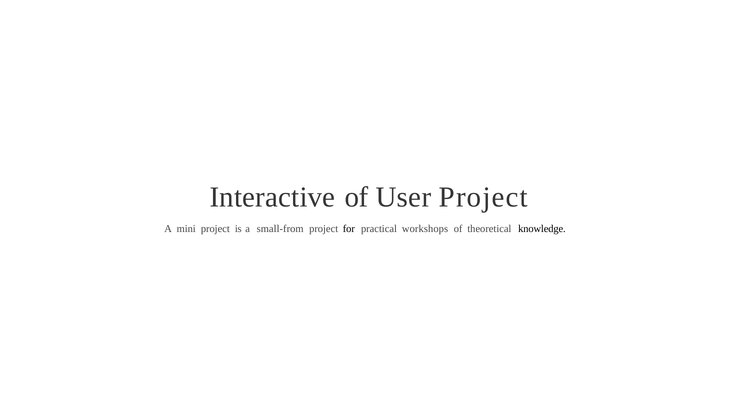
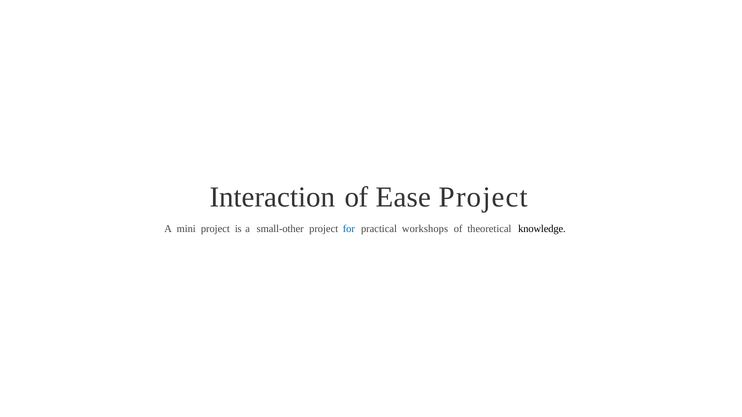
Interactive: Interactive -> Interaction
User: User -> Ease
small-from: small-from -> small-other
for colour: black -> blue
